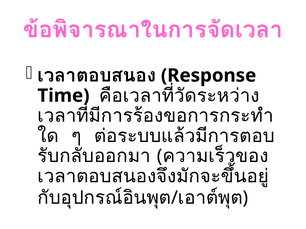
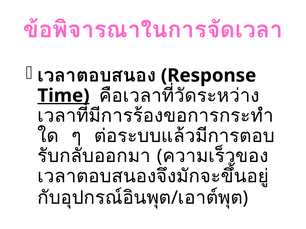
Time underline: none -> present
